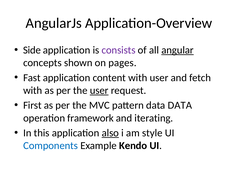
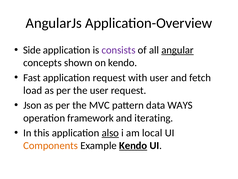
on pages: pages -> kendo
application content: content -> request
with at (33, 90): with -> load
user at (99, 90) underline: present -> none
First: First -> Json
data DATA: DATA -> WAYS
style: style -> local
Components colour: blue -> orange
Kendo at (133, 145) underline: none -> present
